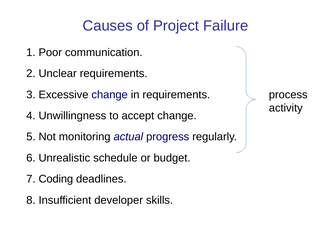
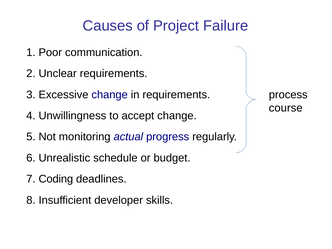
activity: activity -> course
